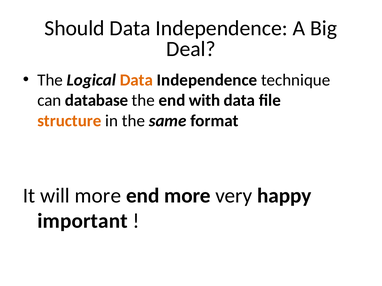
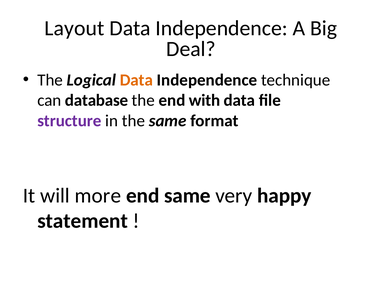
Should: Should -> Layout
structure colour: orange -> purple
end more: more -> same
important: important -> statement
